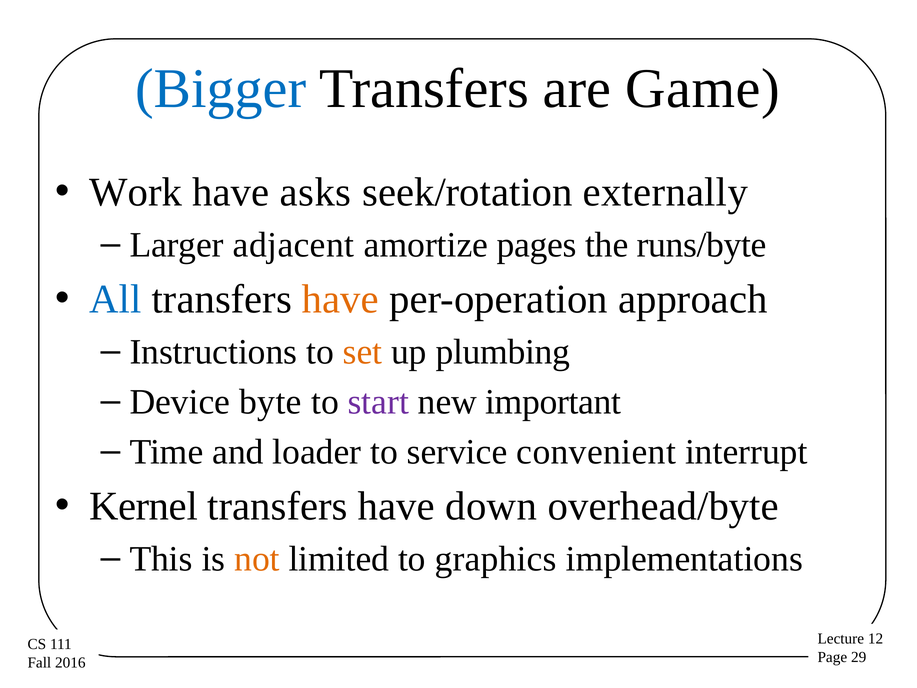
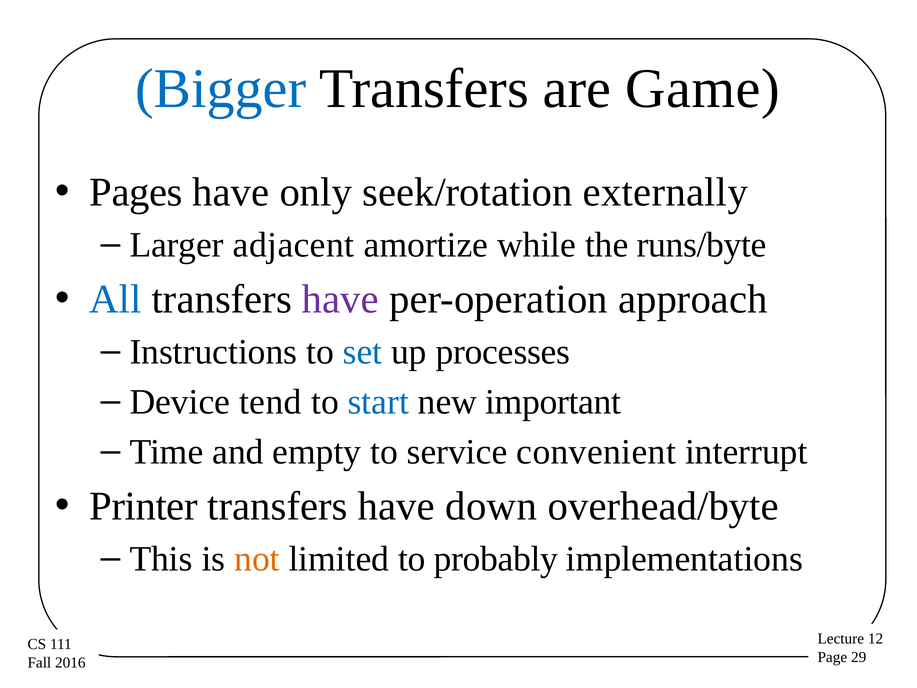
Work: Work -> Pages
asks: asks -> only
pages: pages -> while
have at (340, 299) colour: orange -> purple
set colour: orange -> blue
plumbing: plumbing -> processes
byte: byte -> tend
start colour: purple -> blue
loader: loader -> empty
Kernel: Kernel -> Printer
graphics: graphics -> probably
